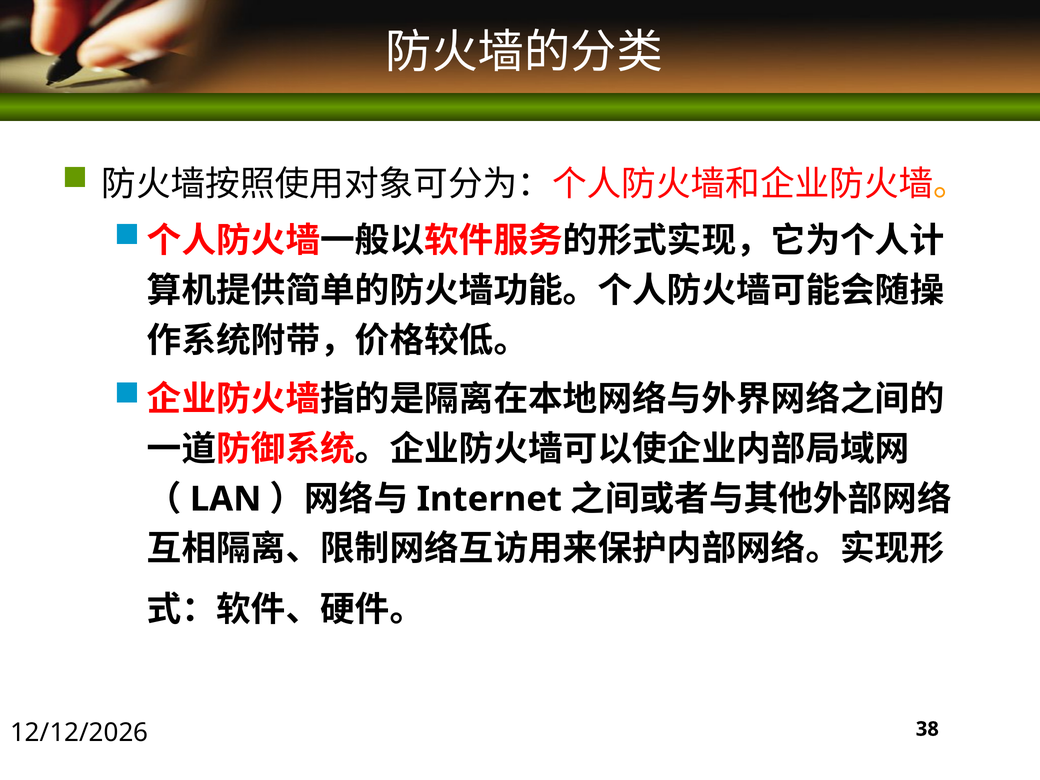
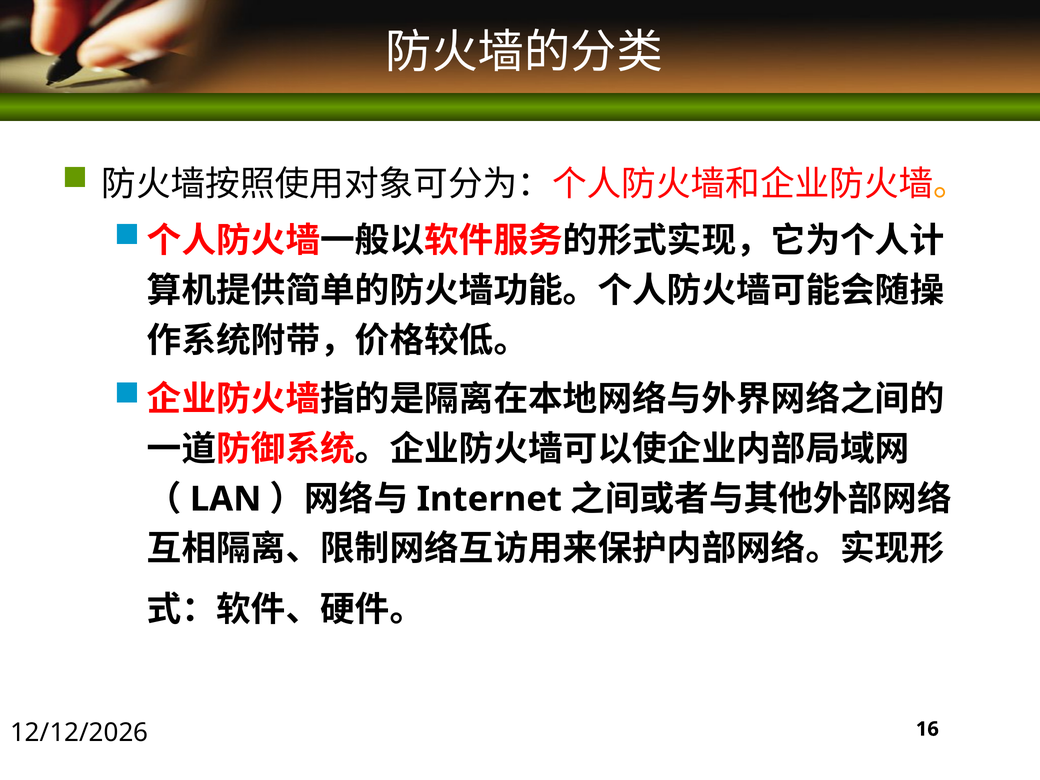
38: 38 -> 16
